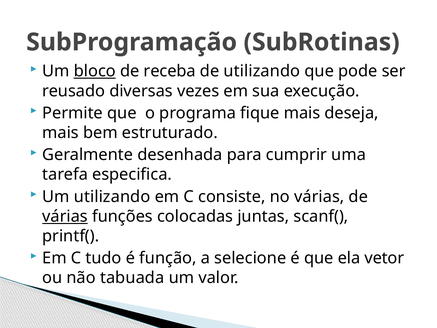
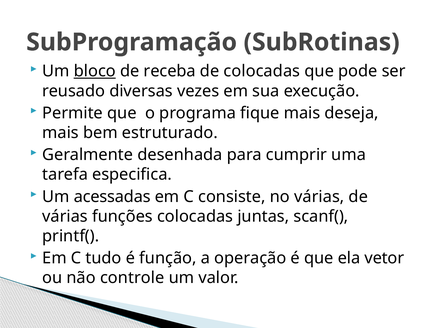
de utilizando: utilizando -> colocadas
Um utilizando: utilizando -> acessadas
várias at (65, 216) underline: present -> none
selecione: selecione -> operação
tabuada: tabuada -> controle
